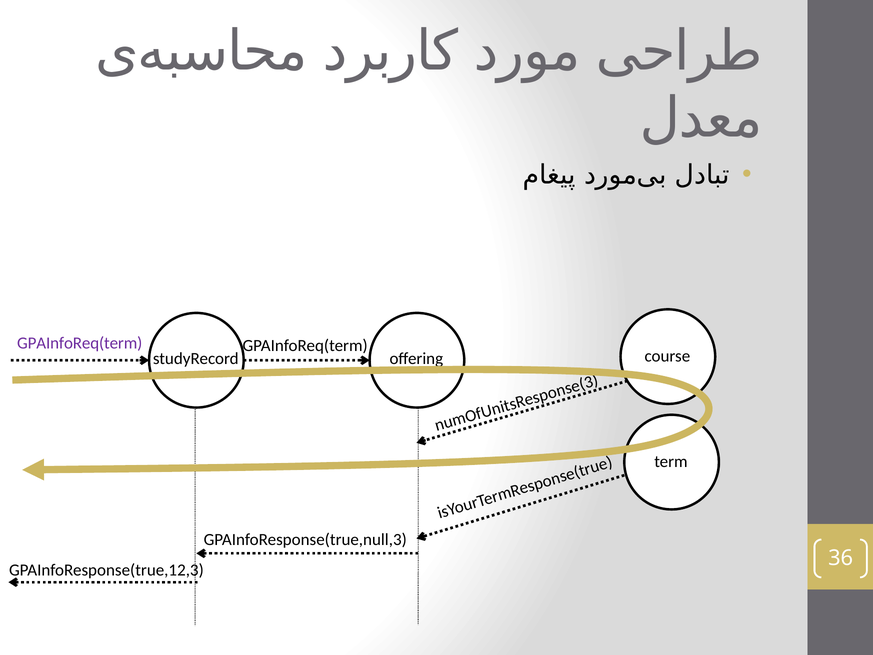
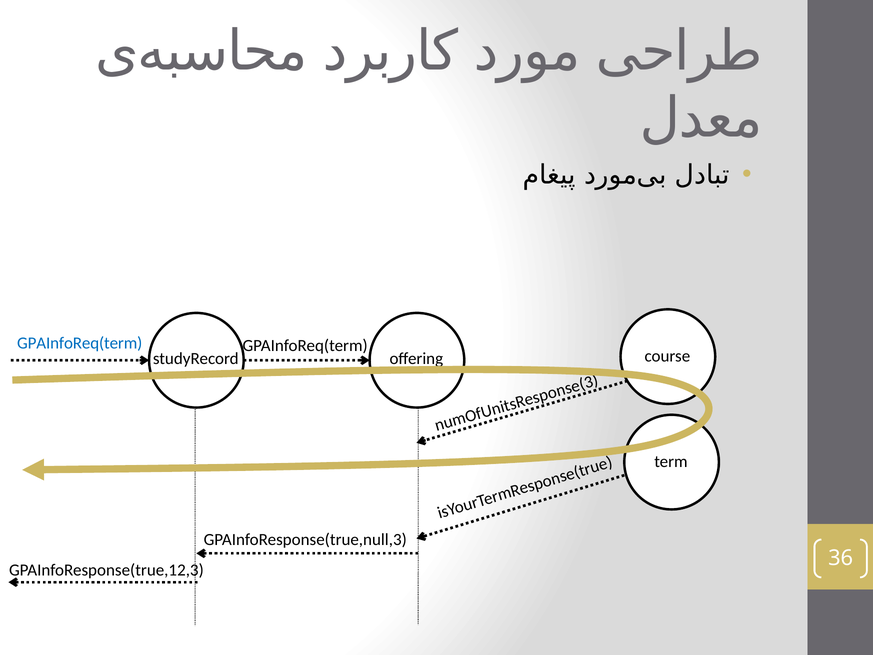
GPAInfoReq(term at (80, 343) colour: purple -> blue
